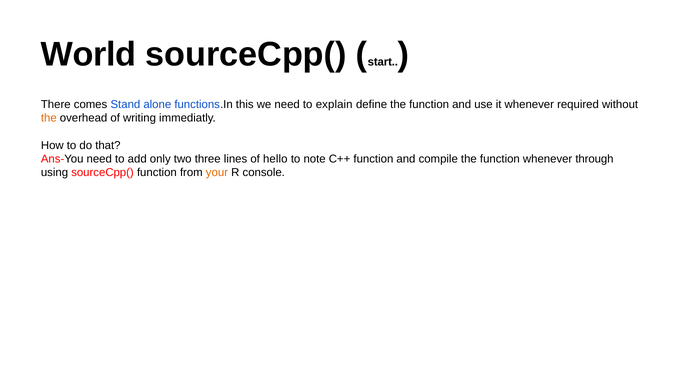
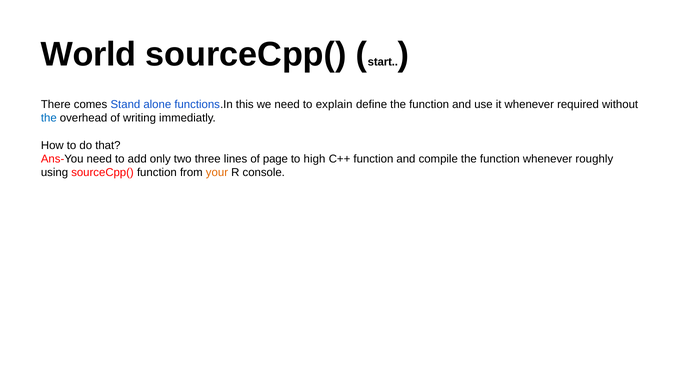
the at (49, 118) colour: orange -> blue
hello: hello -> page
note: note -> high
through: through -> roughly
